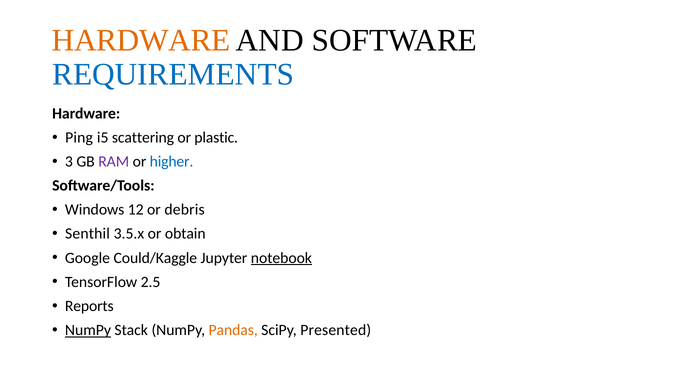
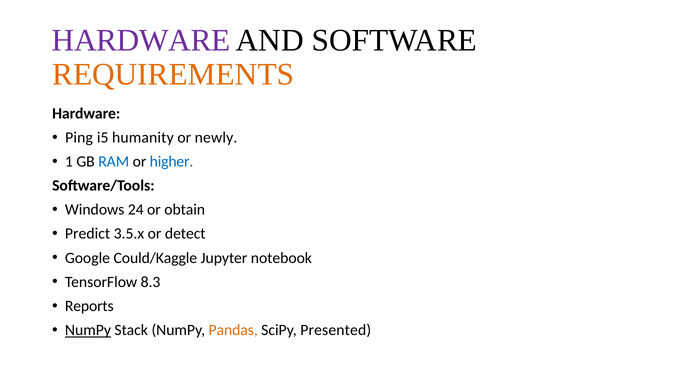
HARDWARE at (141, 41) colour: orange -> purple
REQUIREMENTS colour: blue -> orange
scattering: scattering -> humanity
plastic: plastic -> newly
3: 3 -> 1
RAM colour: purple -> blue
12: 12 -> 24
debris: debris -> obtain
Senthil: Senthil -> Predict
obtain: obtain -> detect
notebook underline: present -> none
2.5: 2.5 -> 8.3
